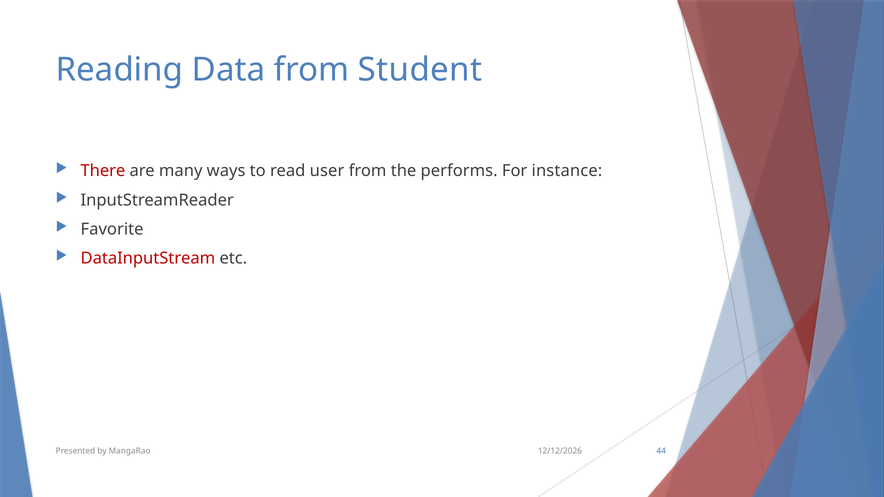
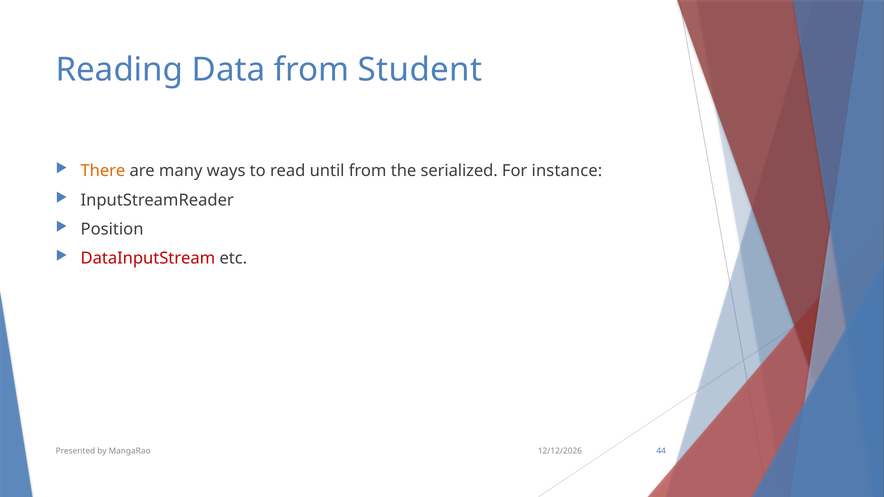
There colour: red -> orange
user: user -> until
performs: performs -> serialized
Favorite: Favorite -> Position
